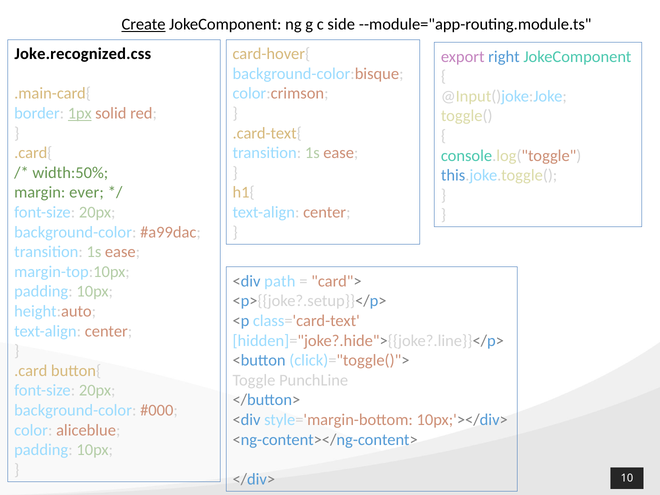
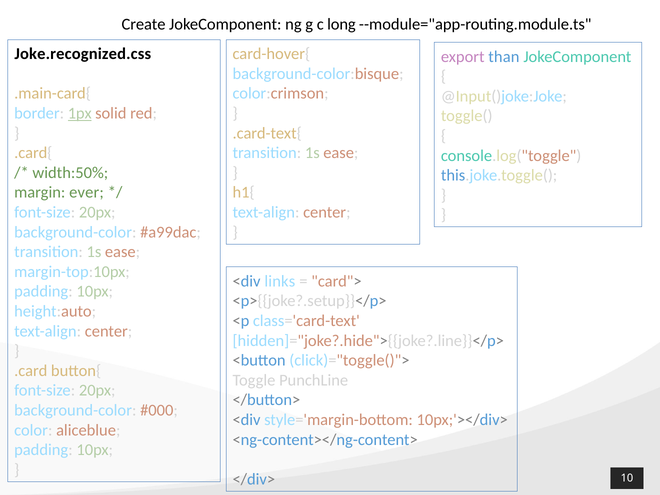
Create underline: present -> none
side: side -> long
right: right -> than
path: path -> links
